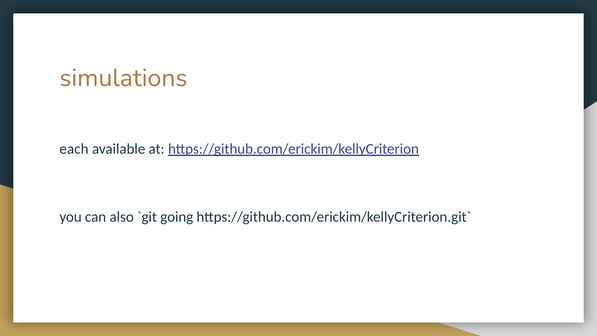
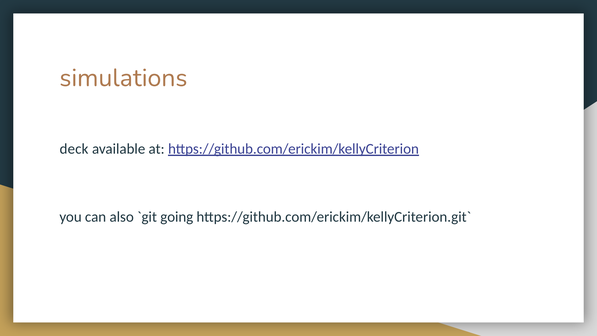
each: each -> deck
